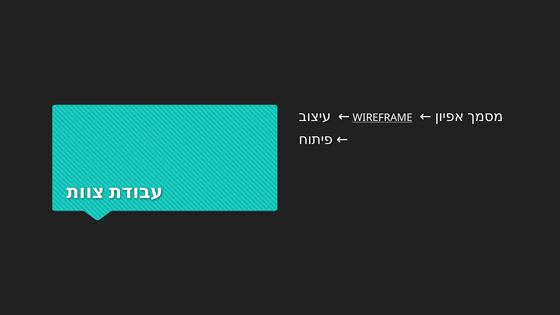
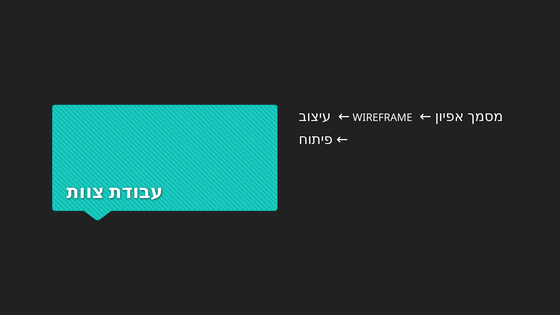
WIREFRAME underline: present -> none
